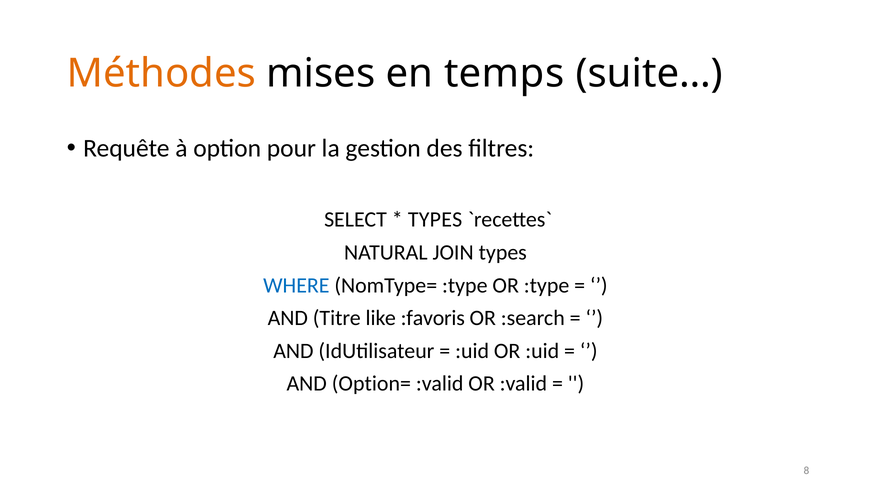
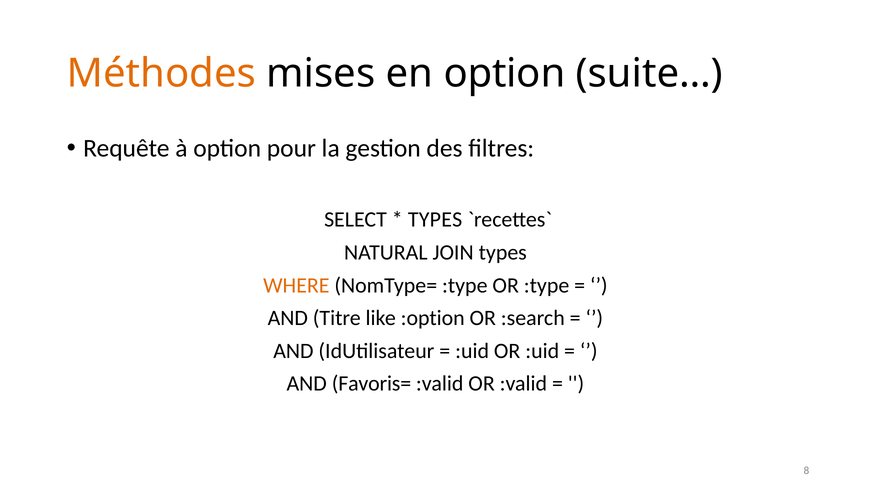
en temps: temps -> option
WHERE colour: blue -> orange
:favoris: :favoris -> :option
Option=: Option= -> Favoris=
